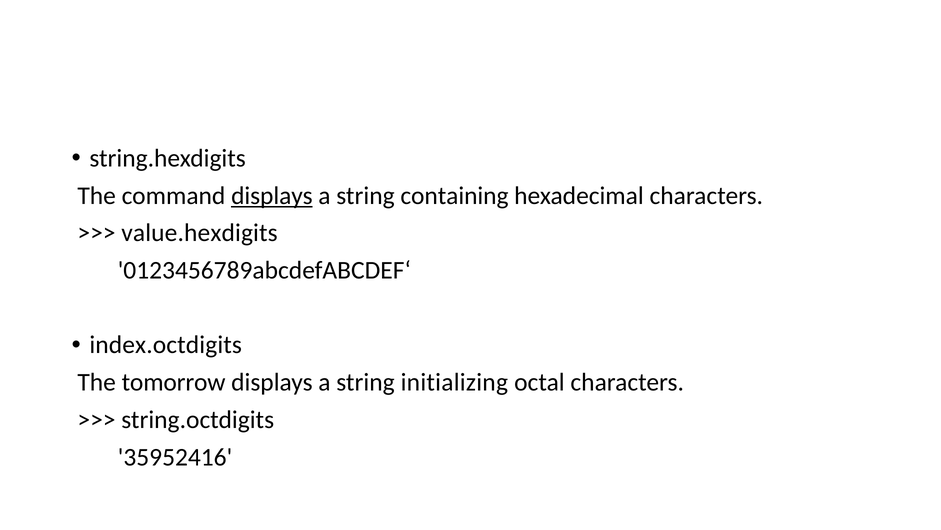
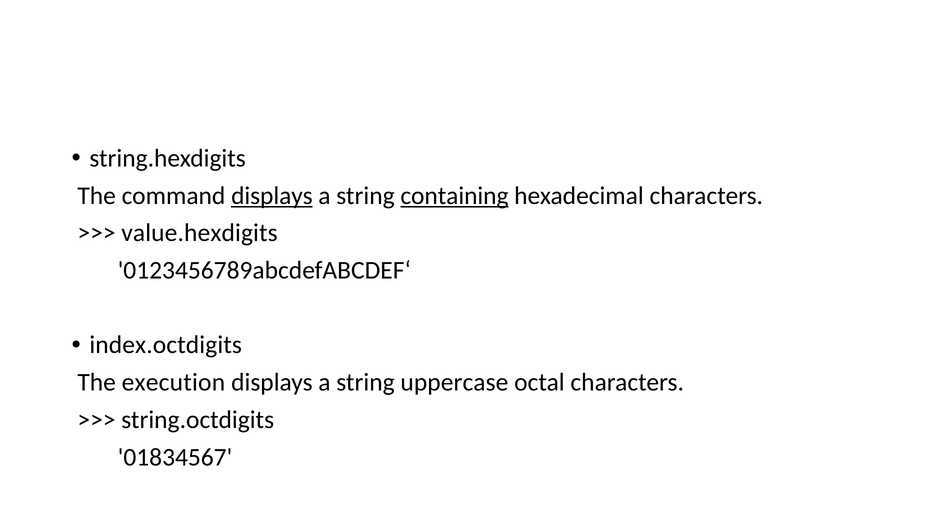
containing underline: none -> present
tomorrow: tomorrow -> execution
initializing: initializing -> uppercase
35952416: 35952416 -> 01834567
